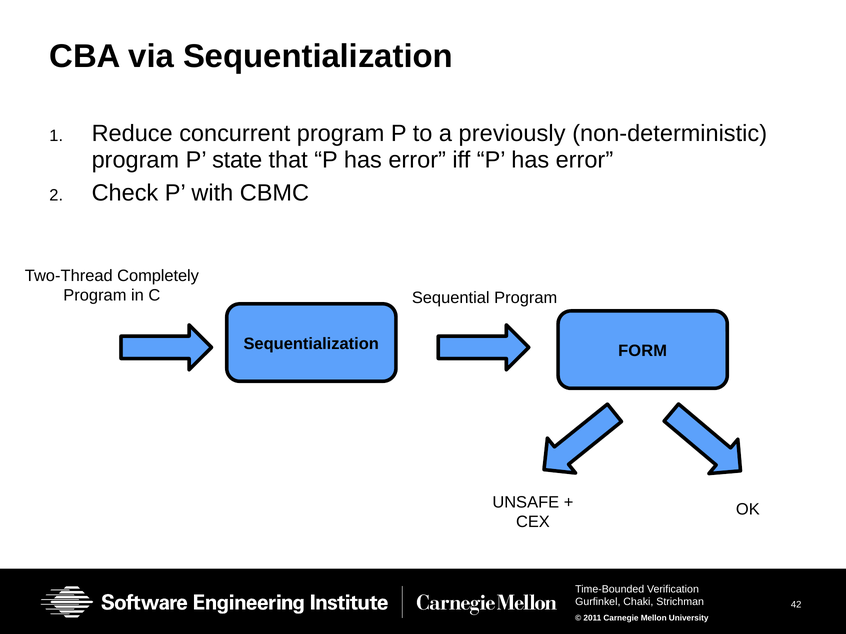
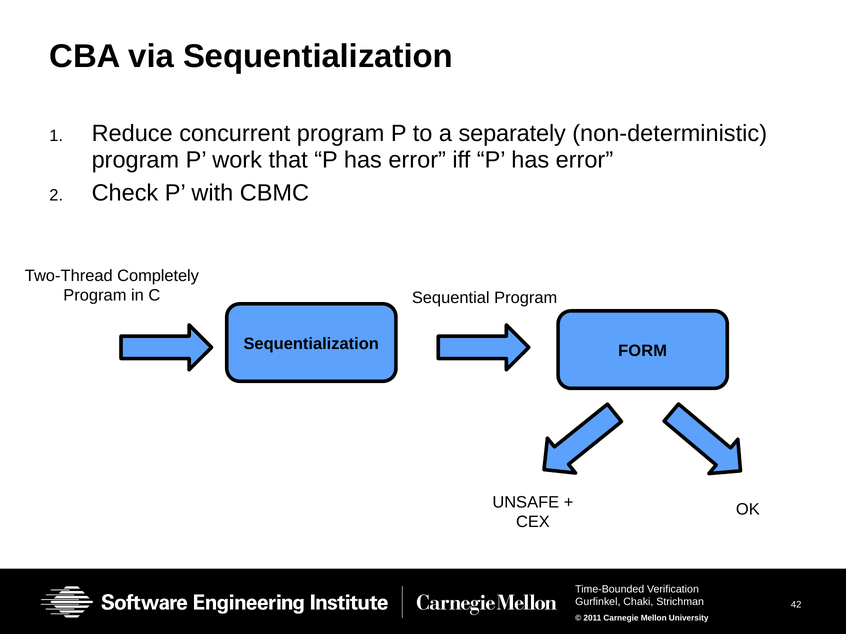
previously: previously -> separately
state: state -> work
